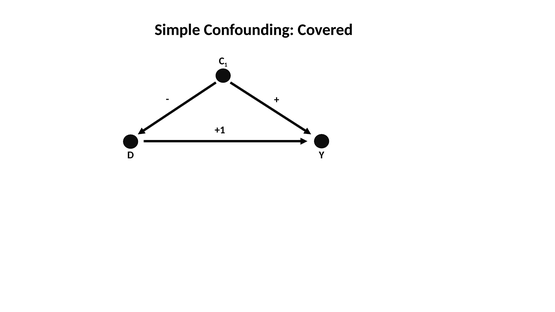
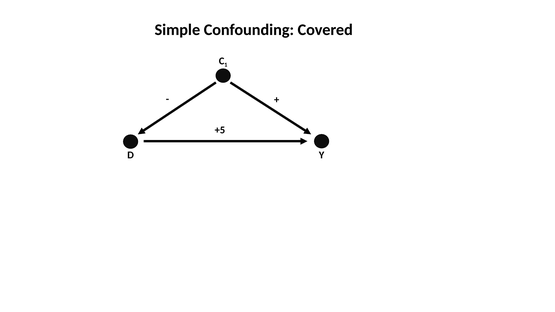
+1: +1 -> +5
